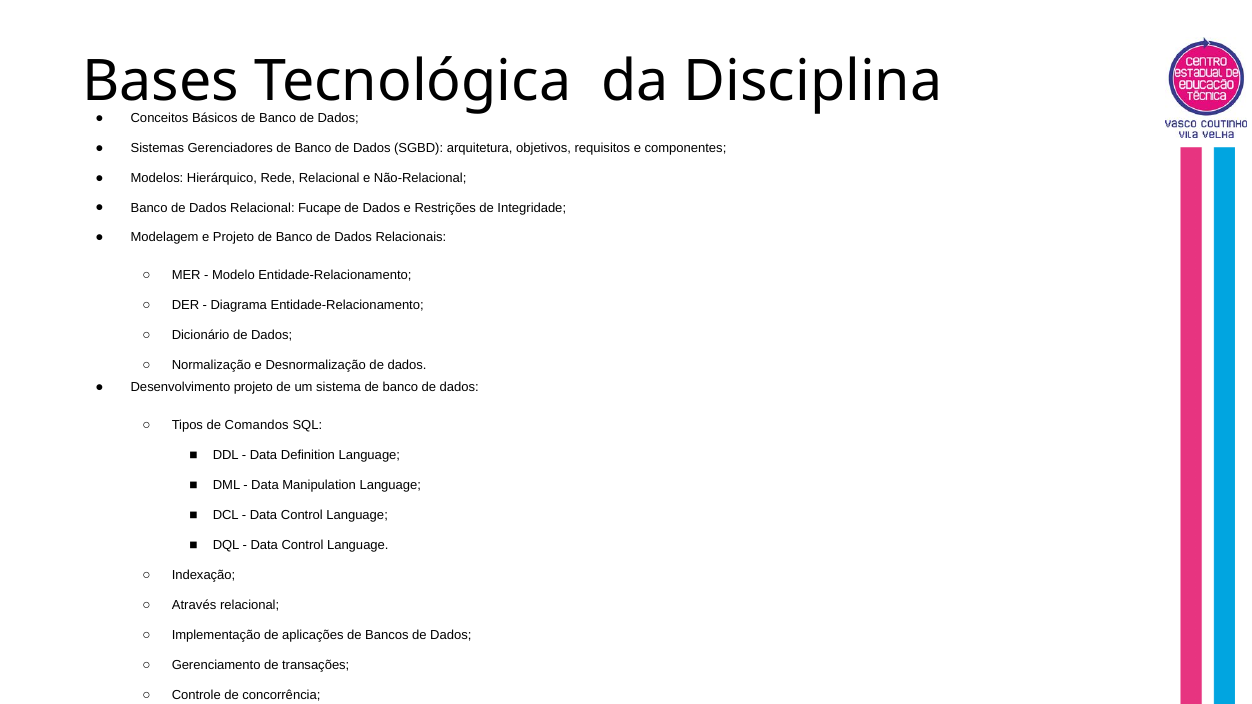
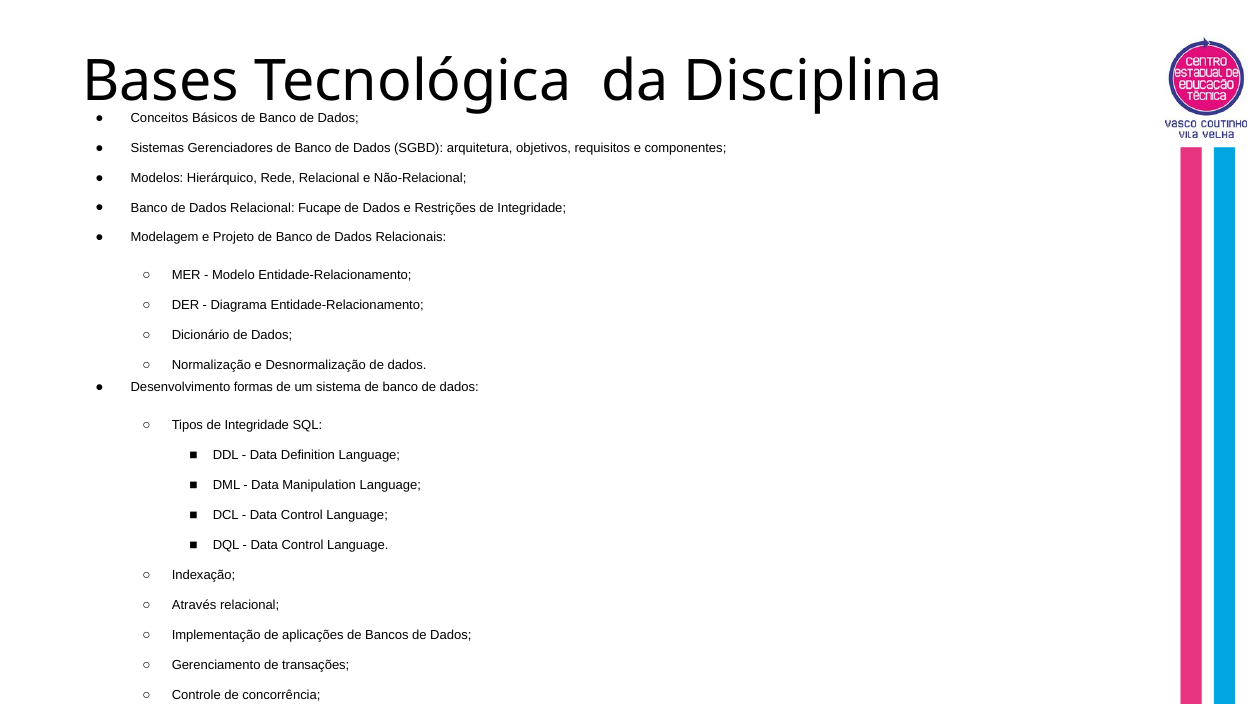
Desenvolvimento projeto: projeto -> formas
Tipos de Comandos: Comandos -> Integridade
